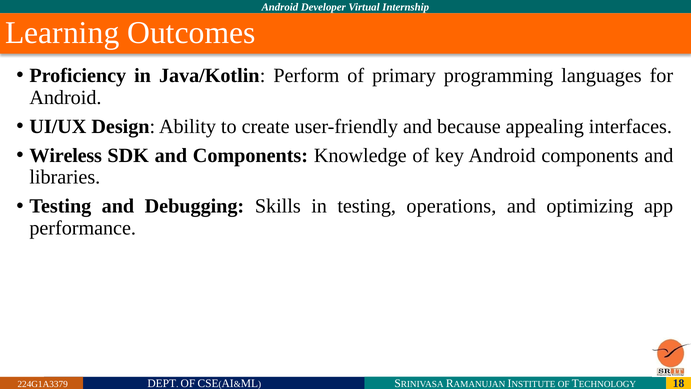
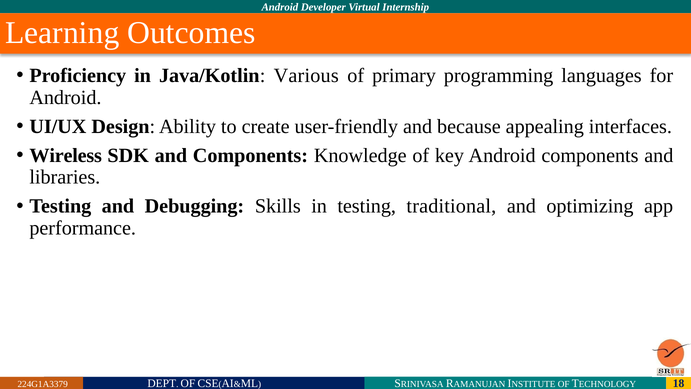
Perform: Perform -> Various
operations: operations -> traditional
